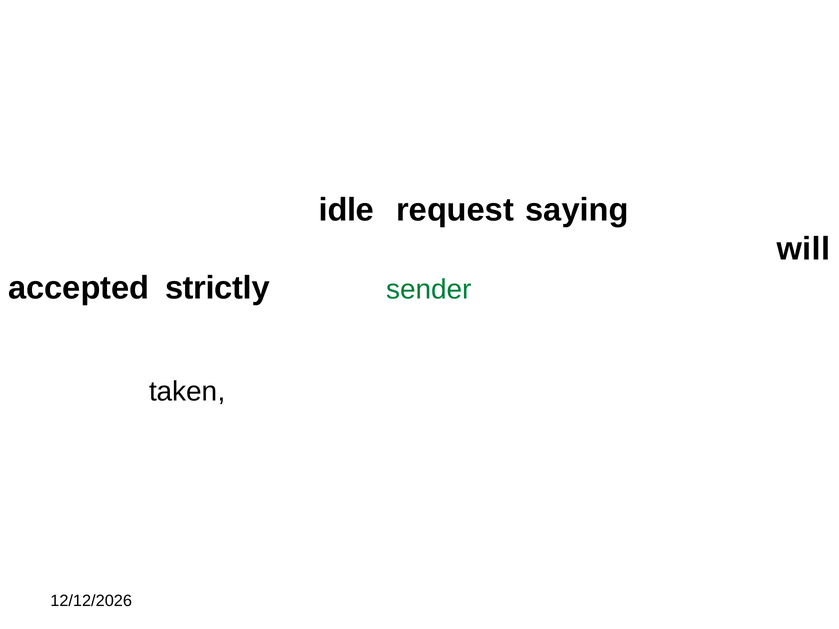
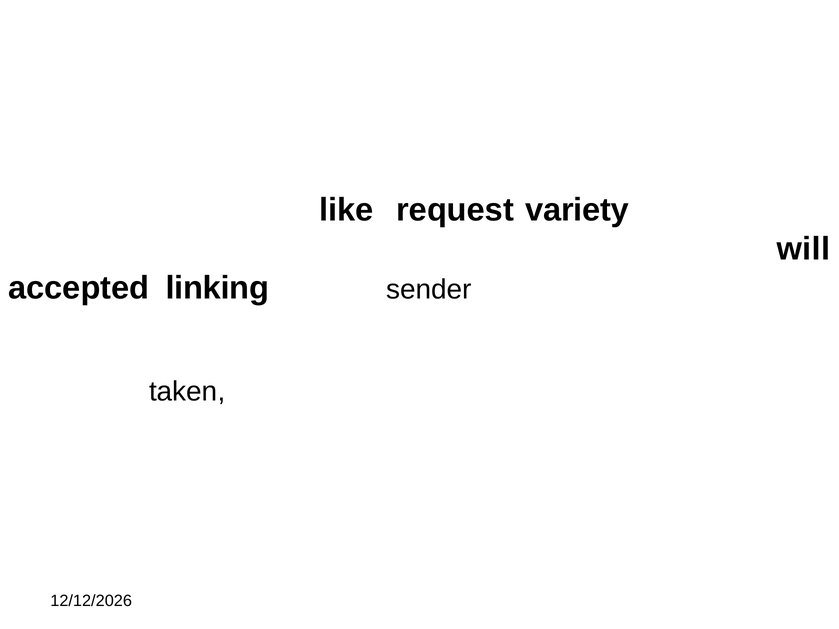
idle: idle -> like
saying: saying -> variety
strictly: strictly -> linking
sender at (429, 290) colour: green -> black
